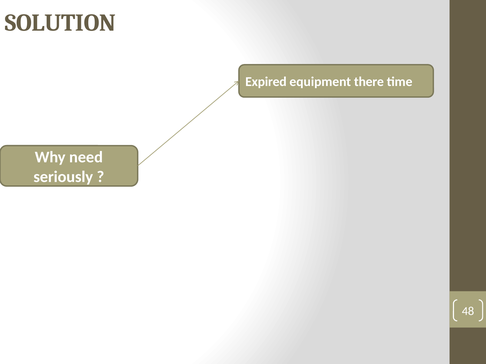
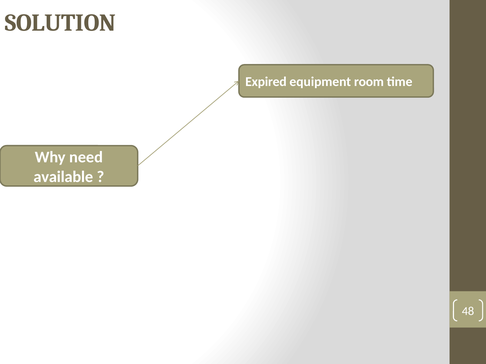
there: there -> room
seriously: seriously -> available
